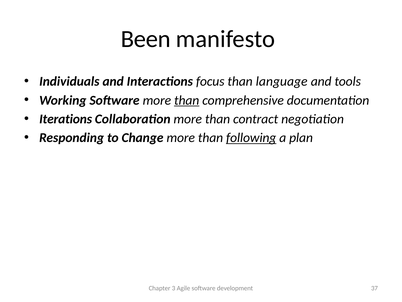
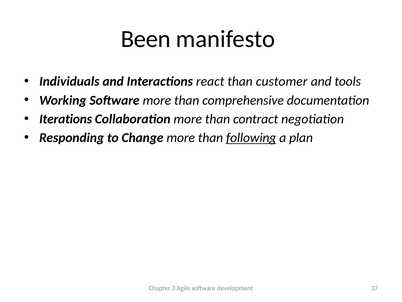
focus: focus -> react
language: language -> customer
than at (187, 100) underline: present -> none
